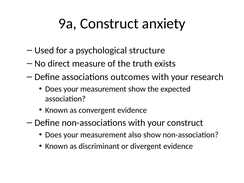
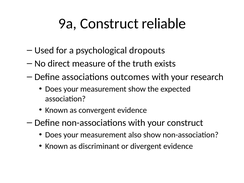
anxiety: anxiety -> reliable
structure: structure -> dropouts
